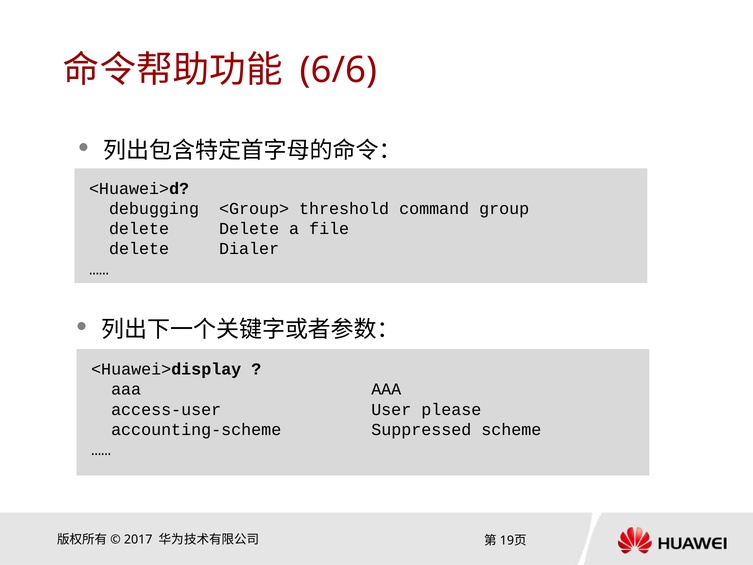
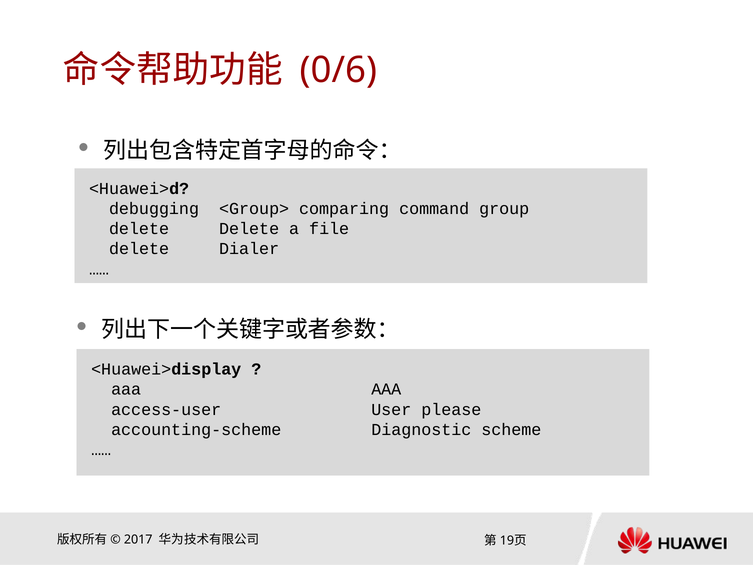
6/6: 6/6 -> 0/6
threshold: threshold -> comparing
Suppressed: Suppressed -> Diagnostic
